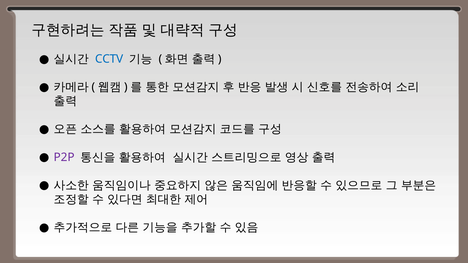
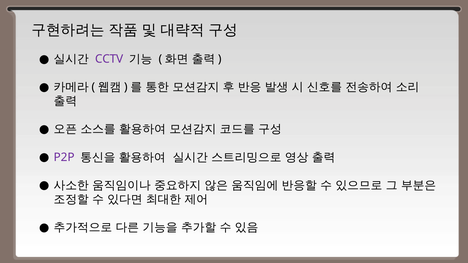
CCTV colour: blue -> purple
